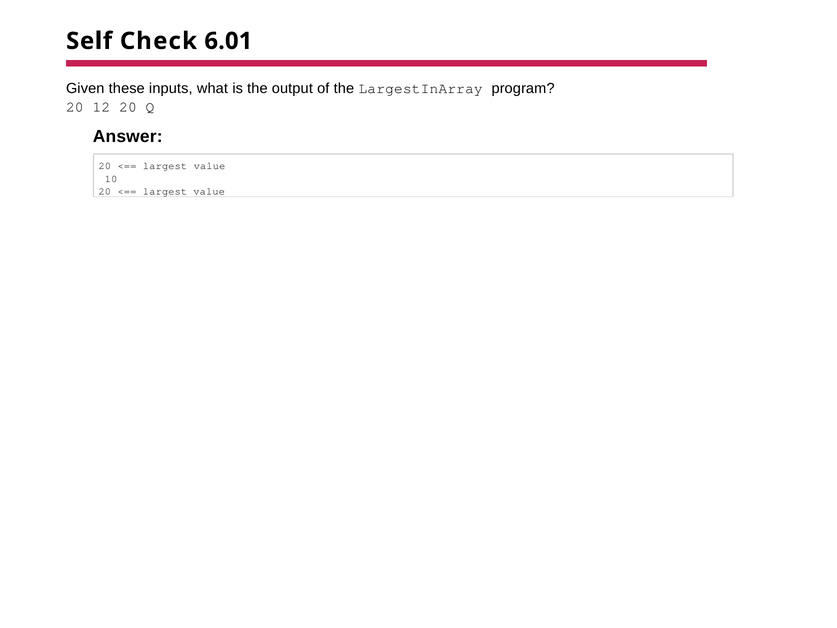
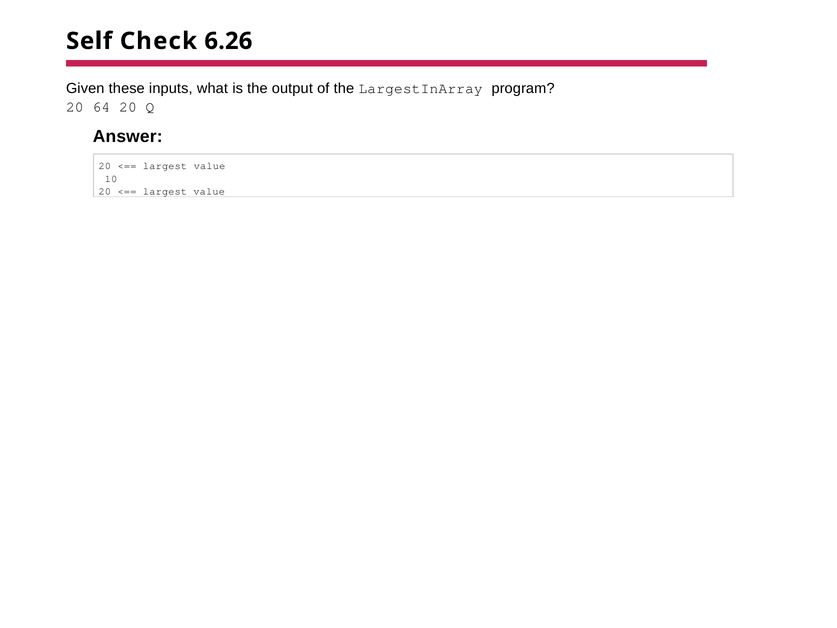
6.01: 6.01 -> 6.26
12: 12 -> 64
